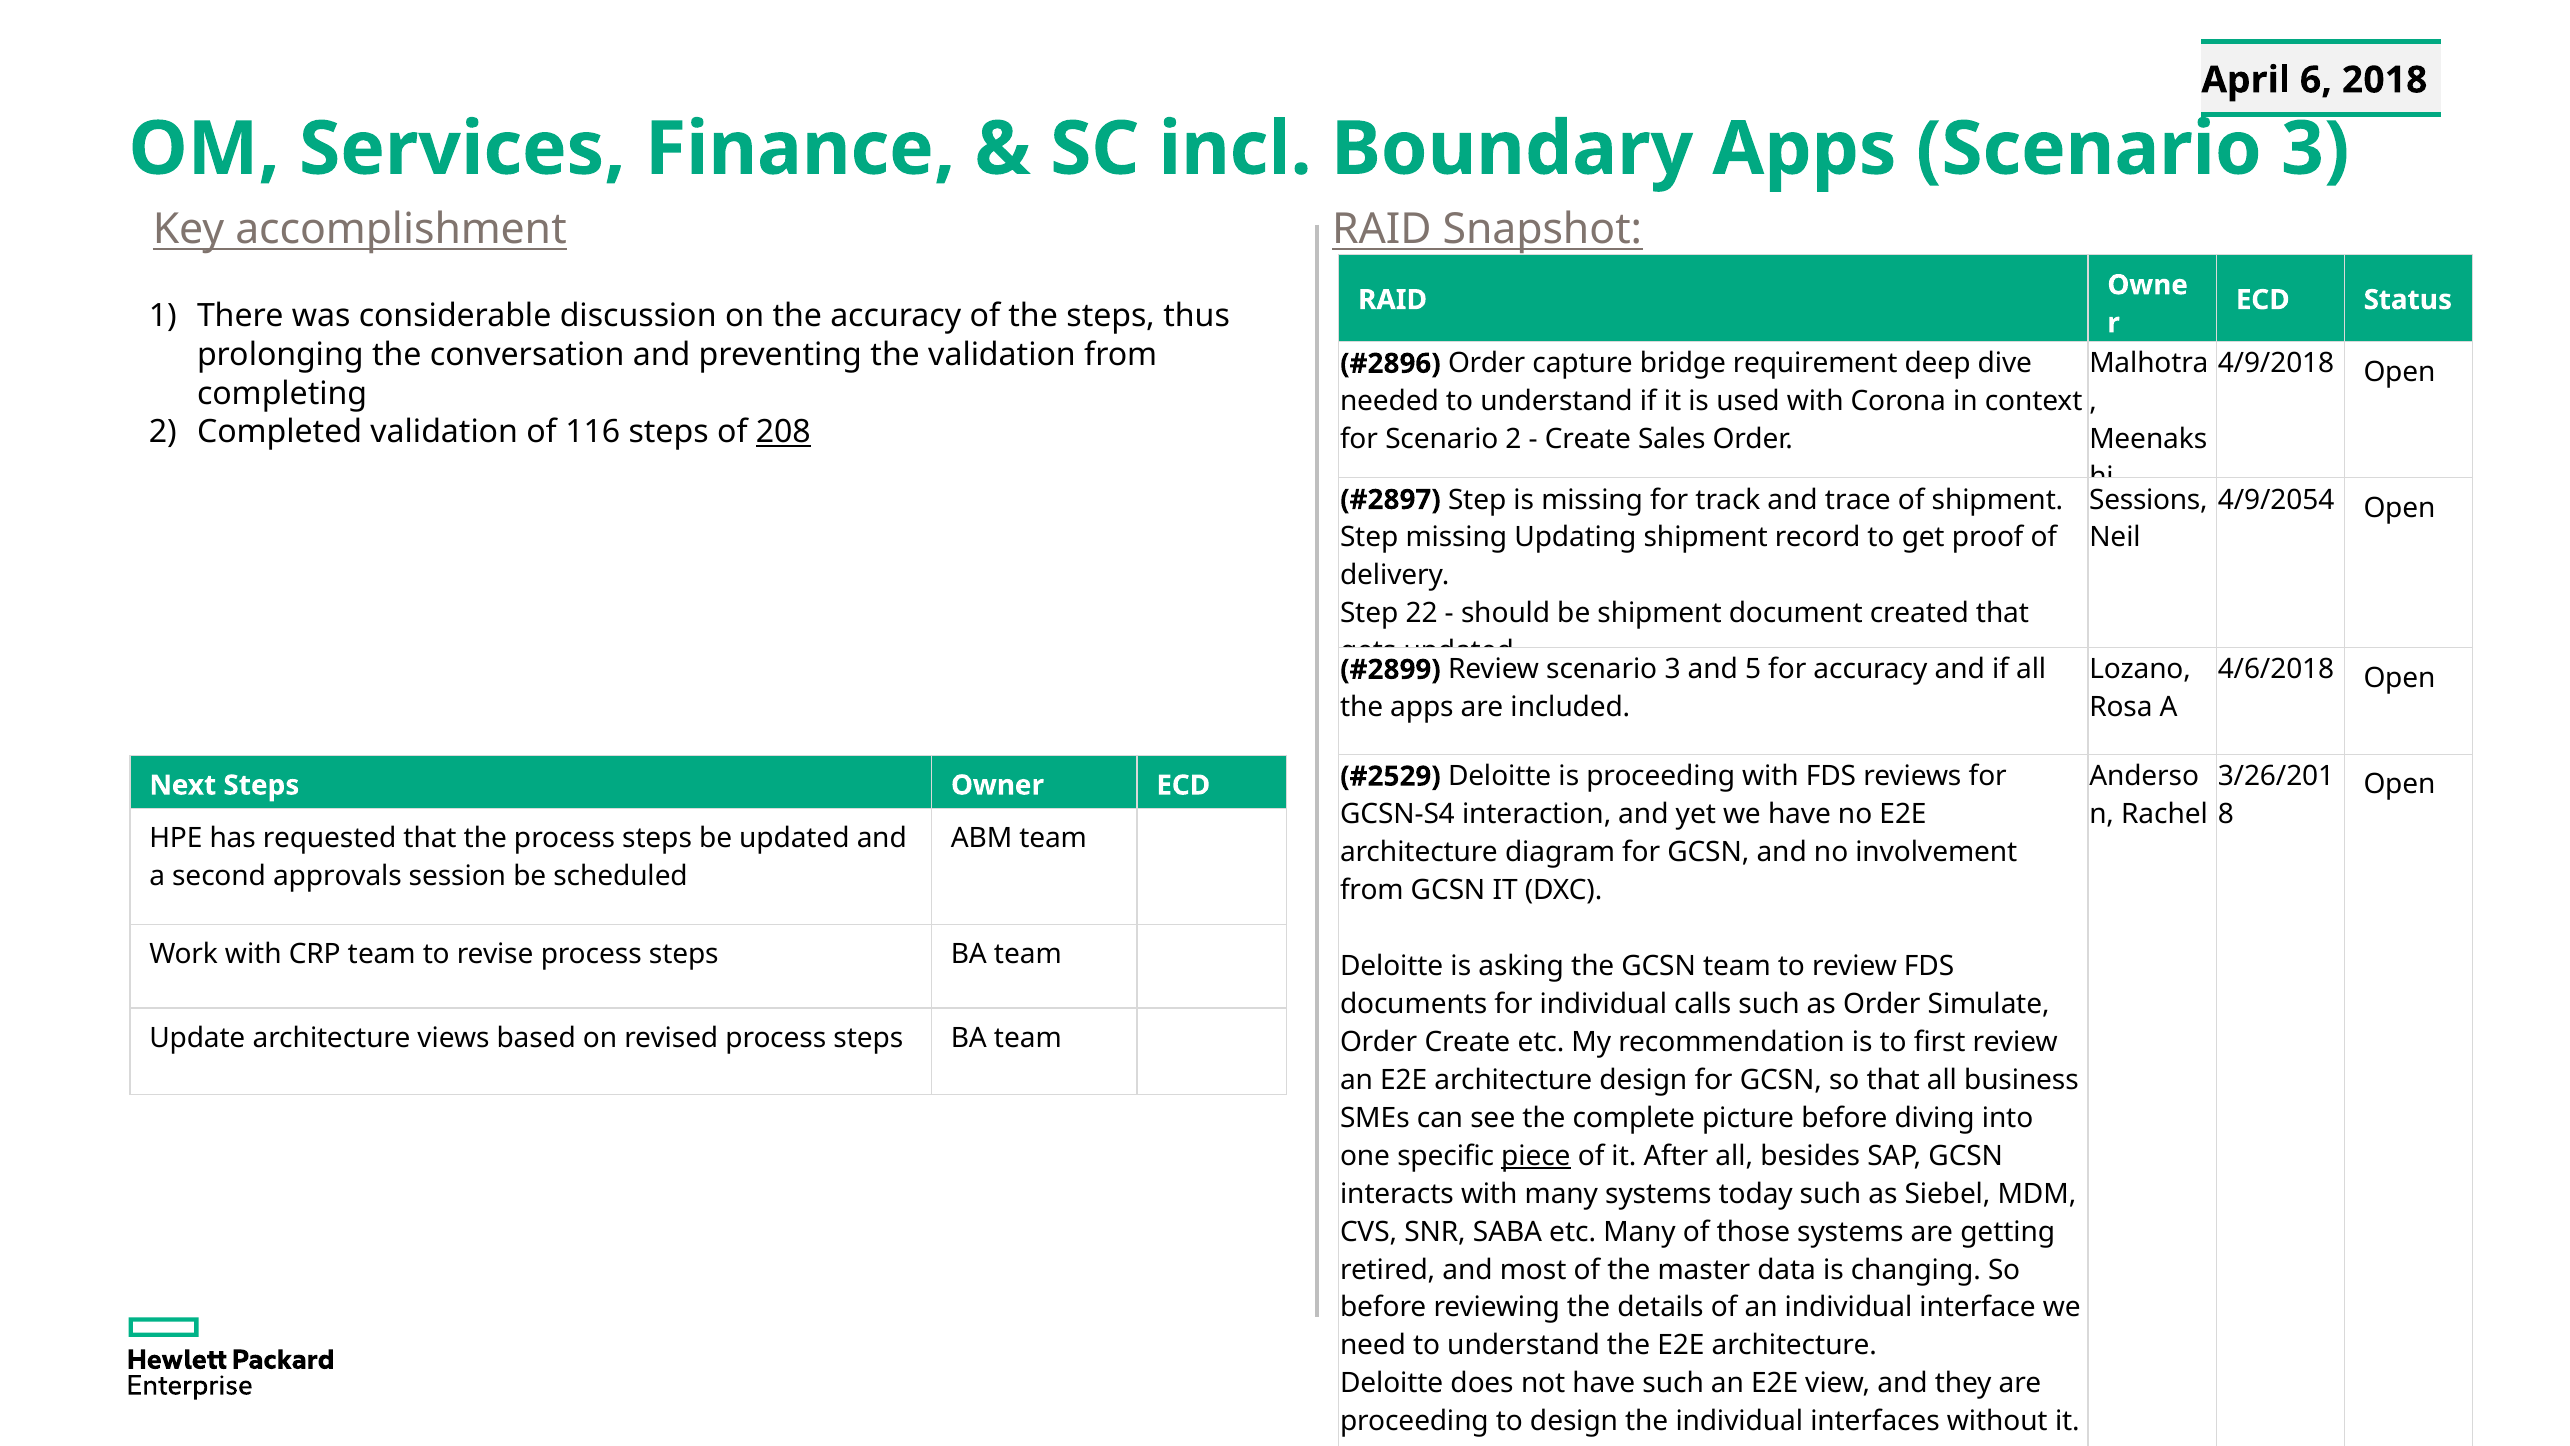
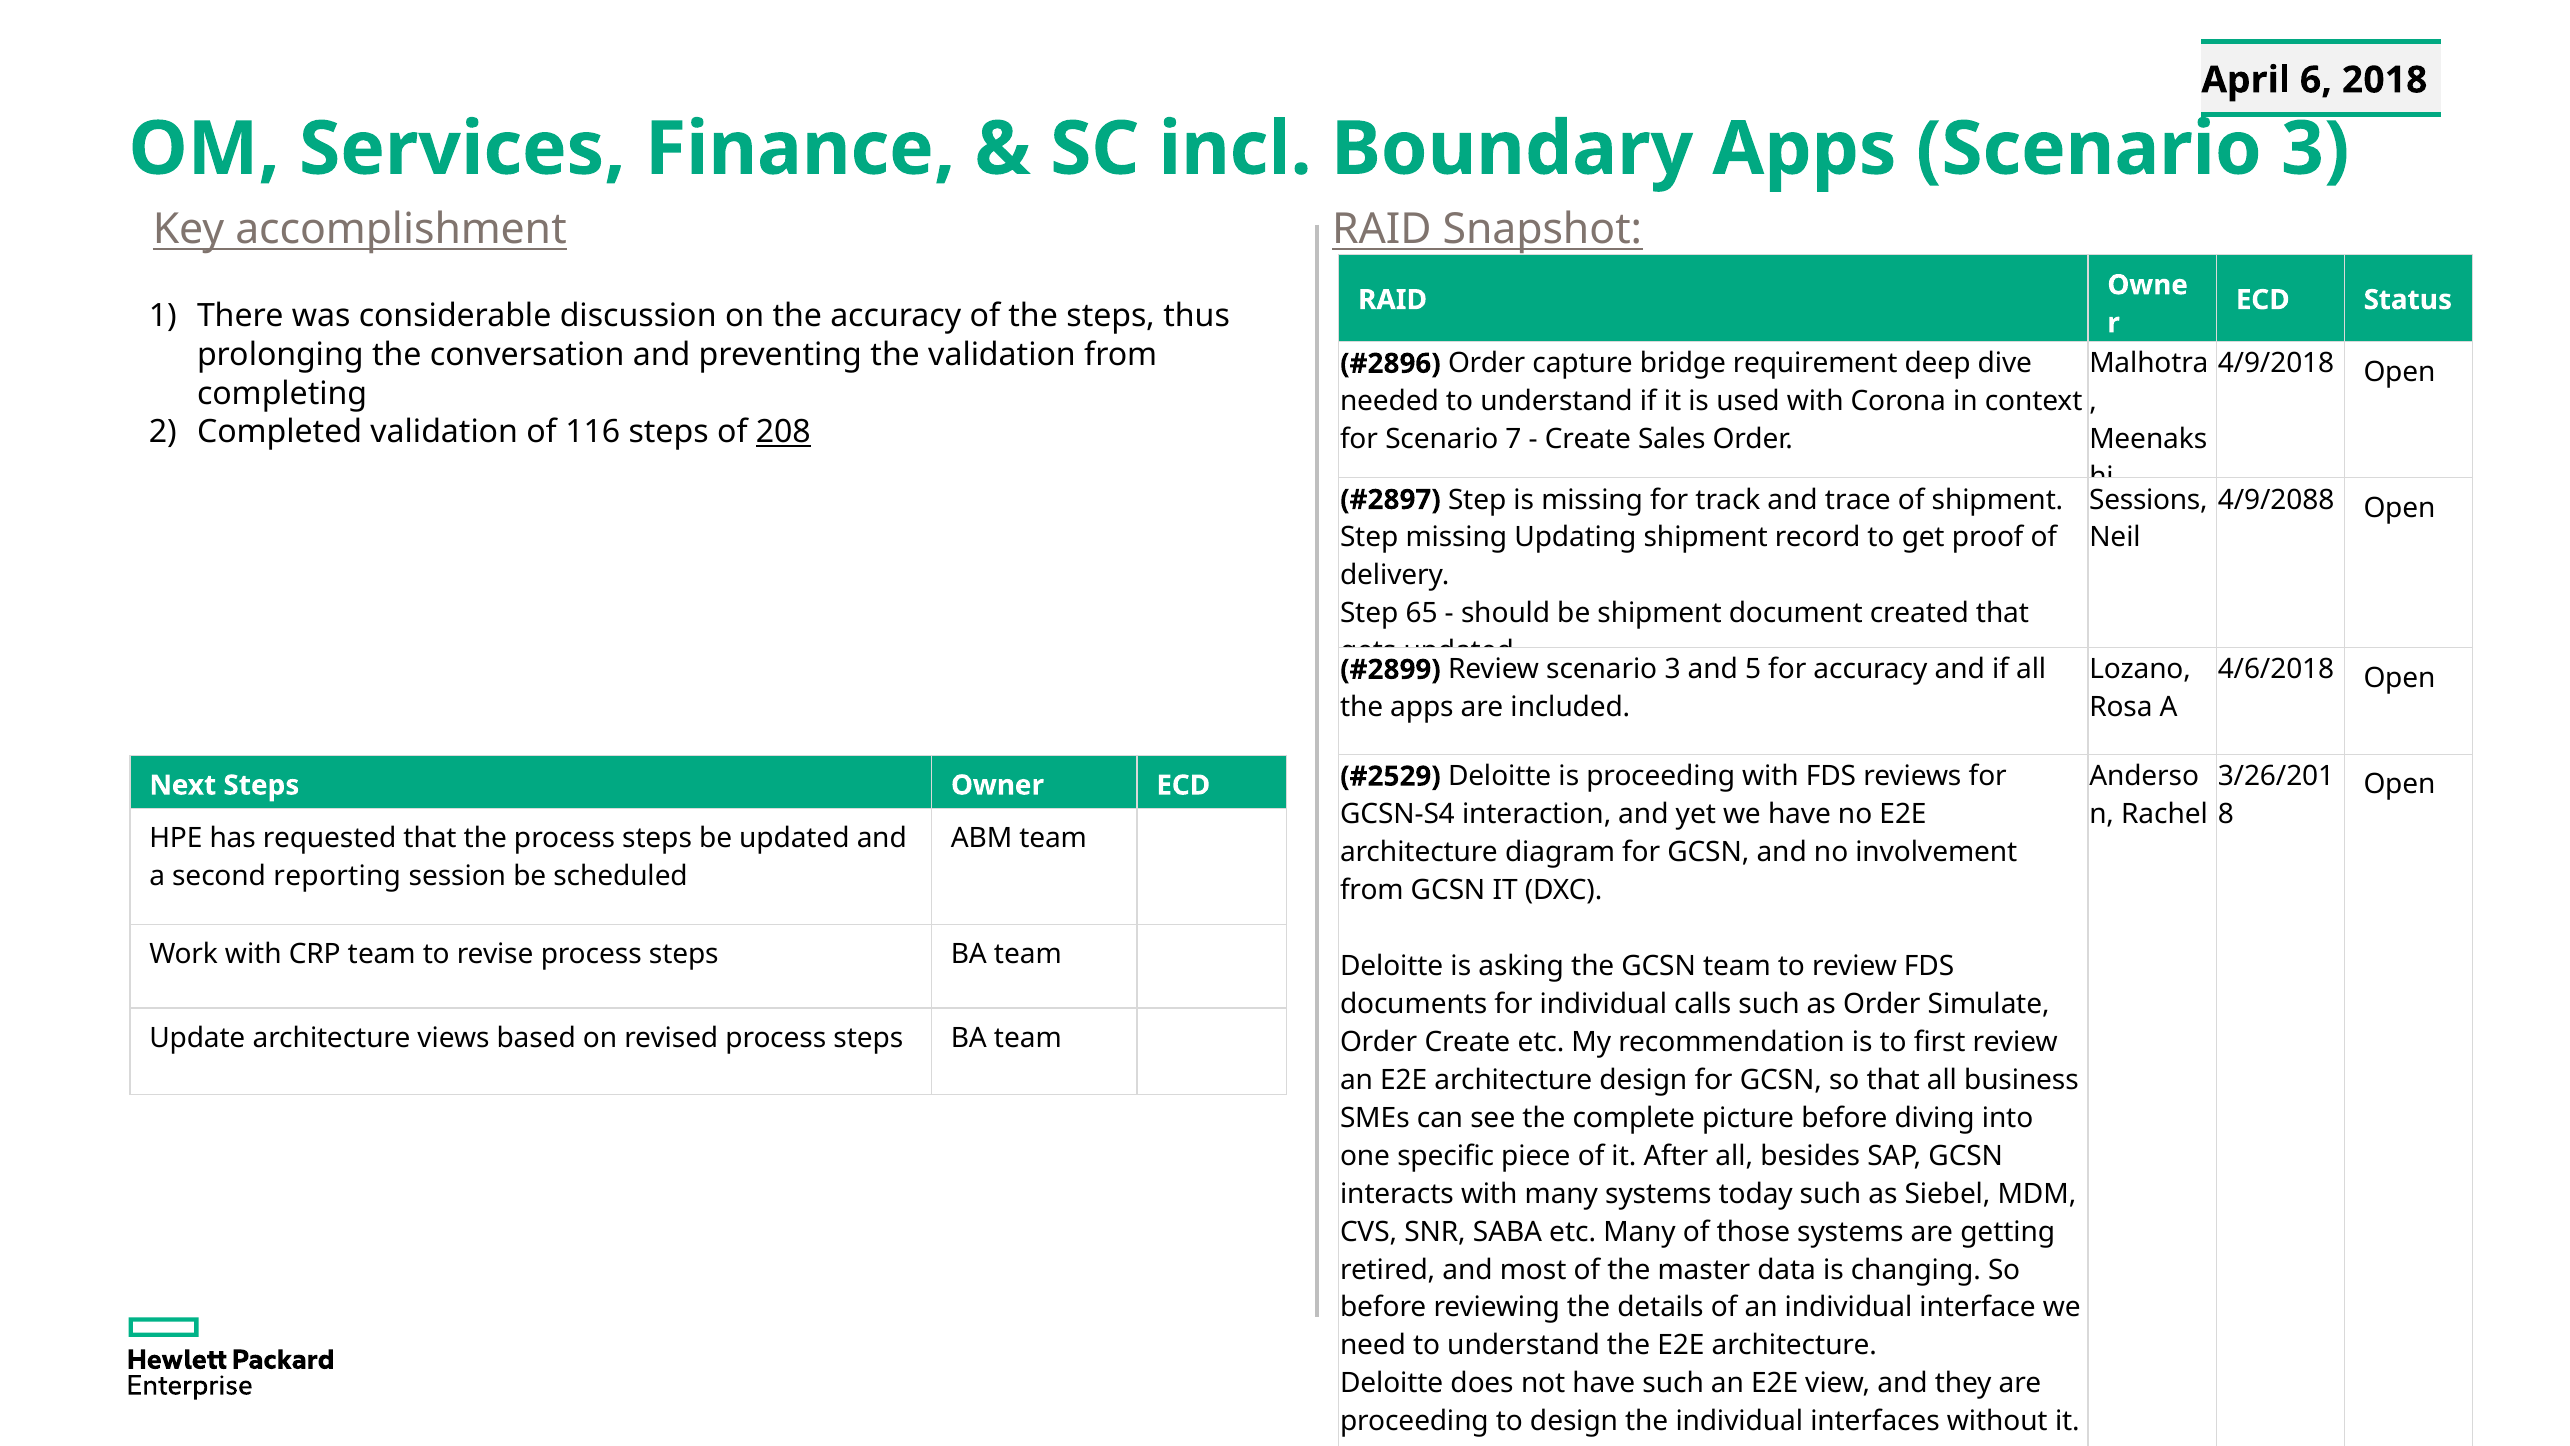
Scenario 2: 2 -> 7
4/9/2054: 4/9/2054 -> 4/9/2088
22: 22 -> 65
approvals: approvals -> reporting
piece underline: present -> none
